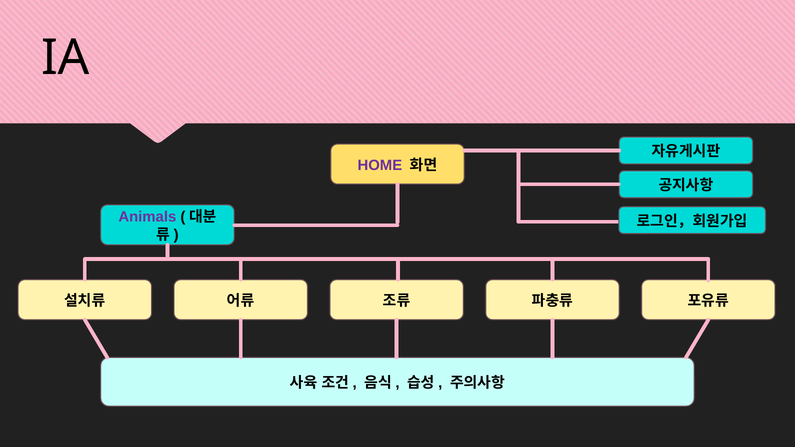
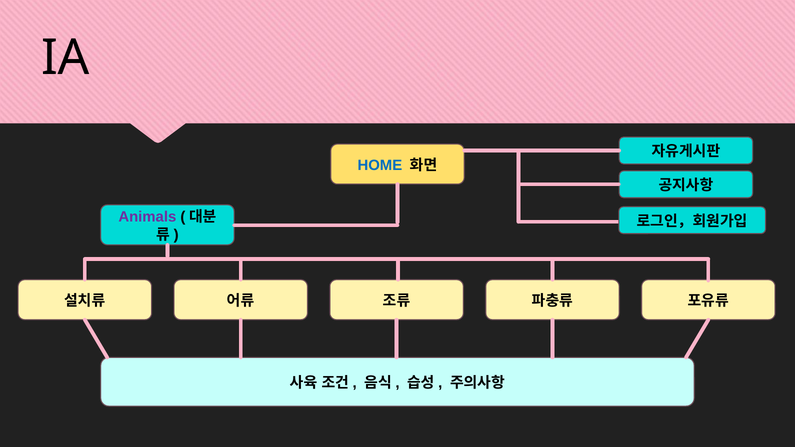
HOME colour: purple -> blue
